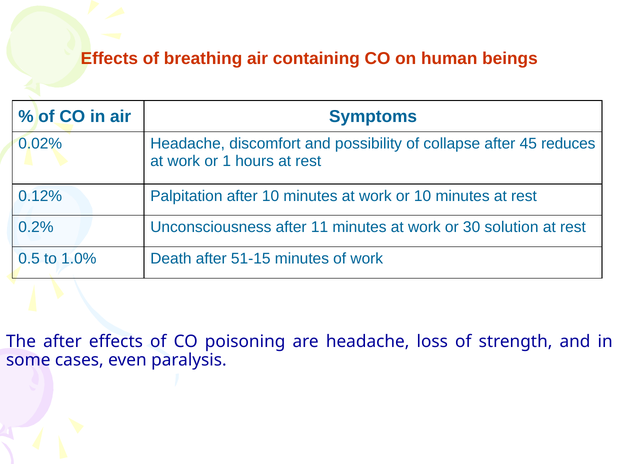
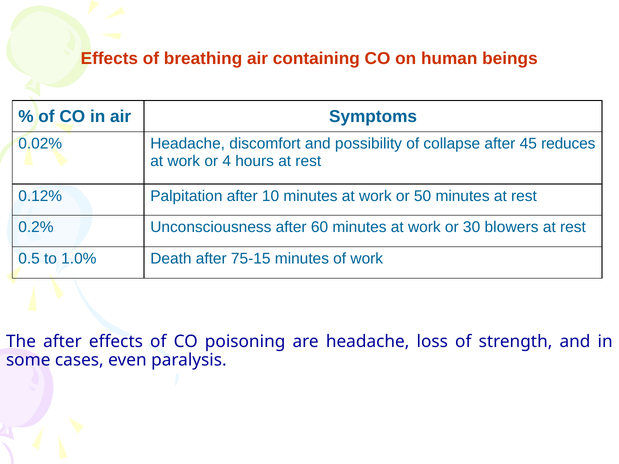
1: 1 -> 4
or 10: 10 -> 50
11: 11 -> 60
solution: solution -> blowers
51-15: 51-15 -> 75-15
